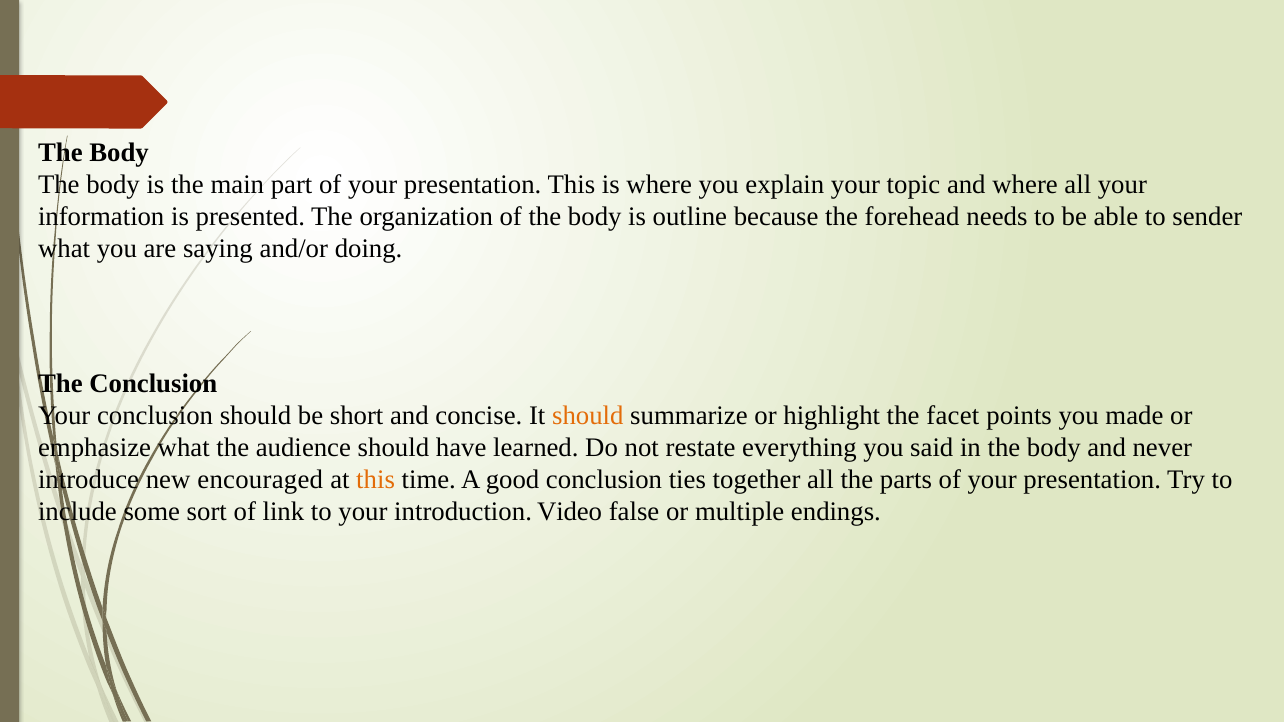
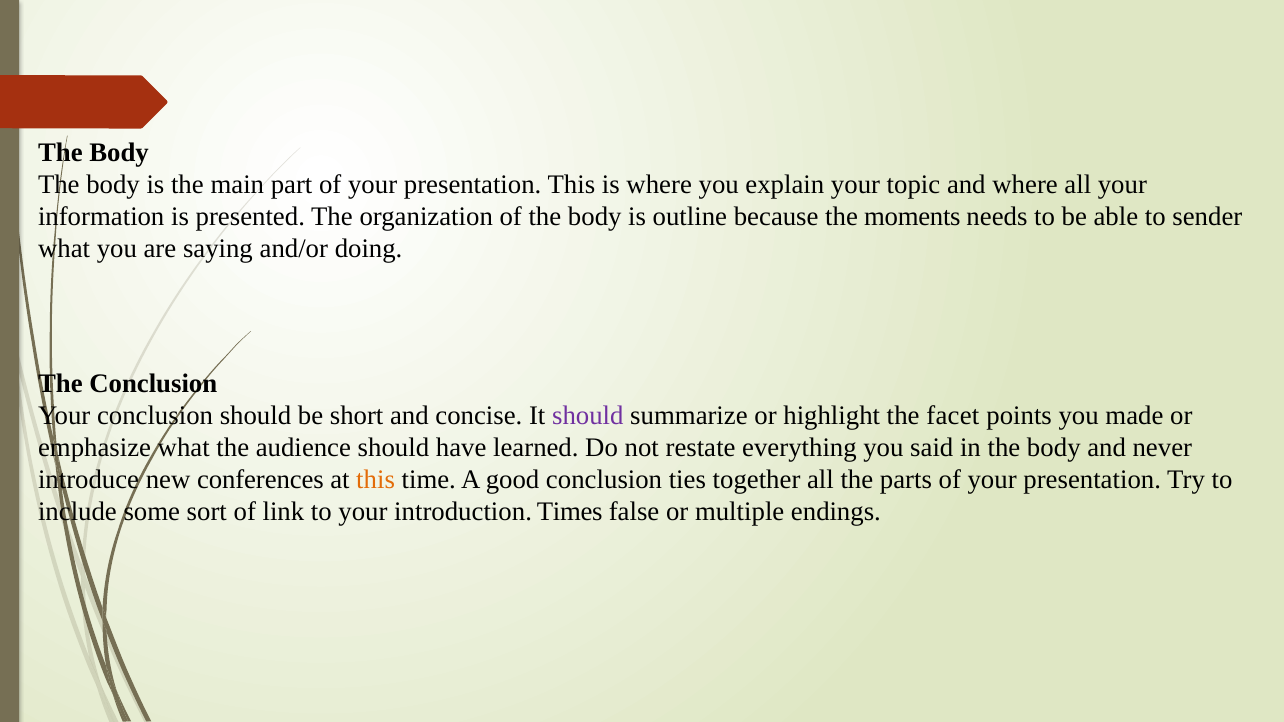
forehead: forehead -> moments
should at (588, 416) colour: orange -> purple
encouraged: encouraged -> conferences
Video: Video -> Times
